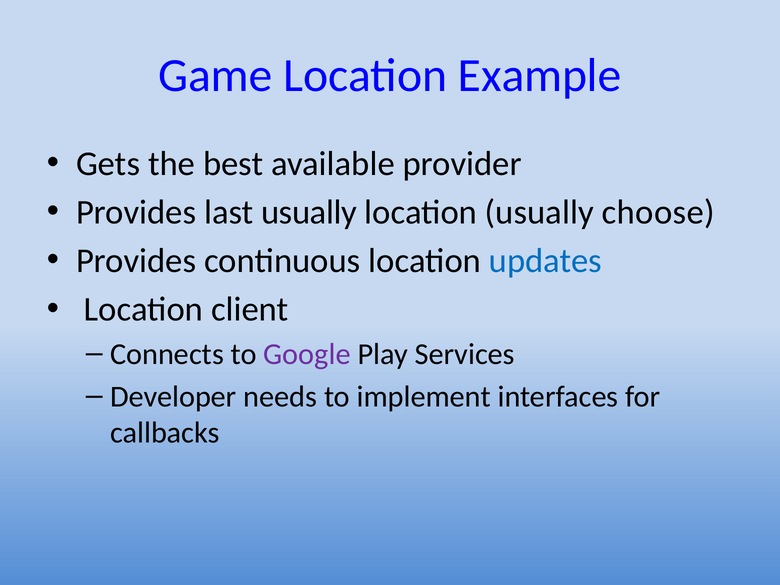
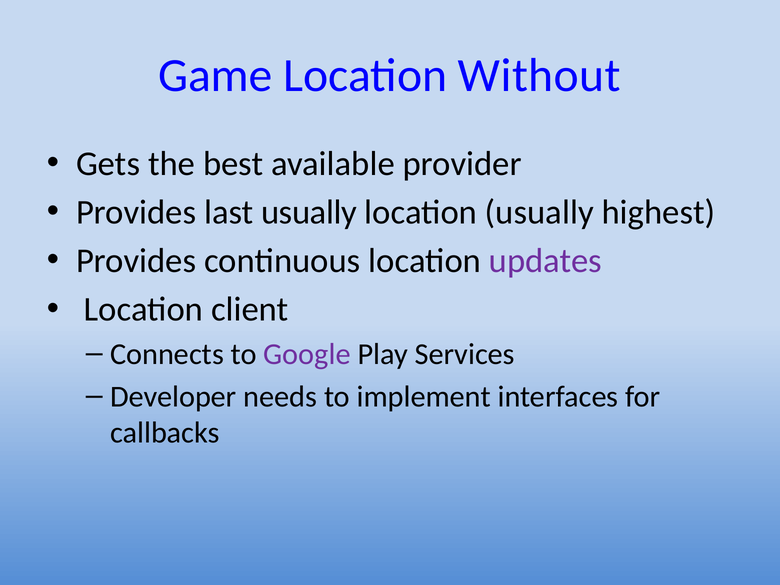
Example: Example -> Without
choose: choose -> highest
updates colour: blue -> purple
